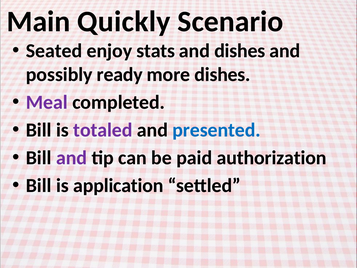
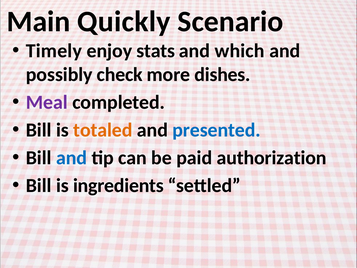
Seated: Seated -> Timely
and dishes: dishes -> which
ready: ready -> check
totaled colour: purple -> orange
and at (72, 158) colour: purple -> blue
application: application -> ingredients
